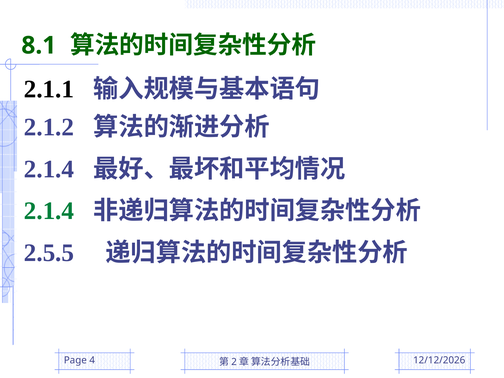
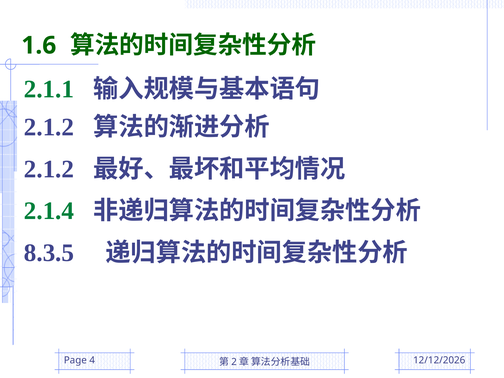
8.1: 8.1 -> 1.6
2.1.1 colour: black -> green
2.1.4 at (49, 169): 2.1.4 -> 2.1.2
2.5.5: 2.5.5 -> 8.3.5
